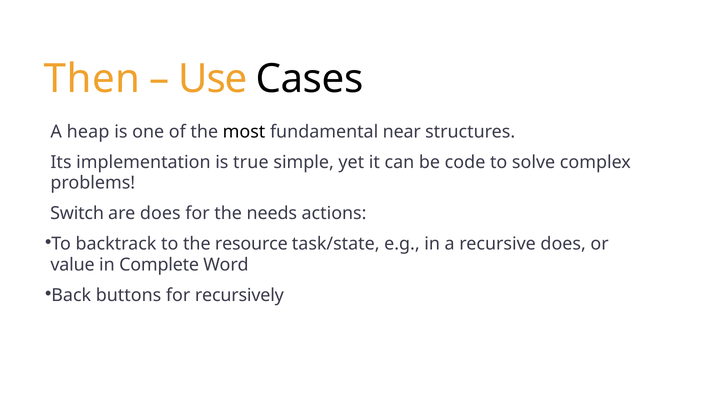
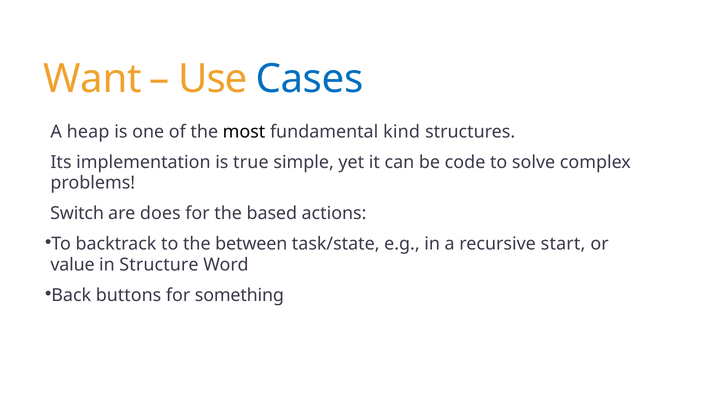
Then: Then -> Want
Cases colour: black -> blue
near: near -> kind
needs: needs -> based
resource: resource -> between
recursive does: does -> start
Complete: Complete -> Structure
recursively: recursively -> something
